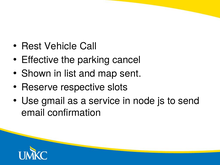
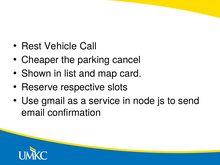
Effective: Effective -> Cheaper
sent: sent -> card
